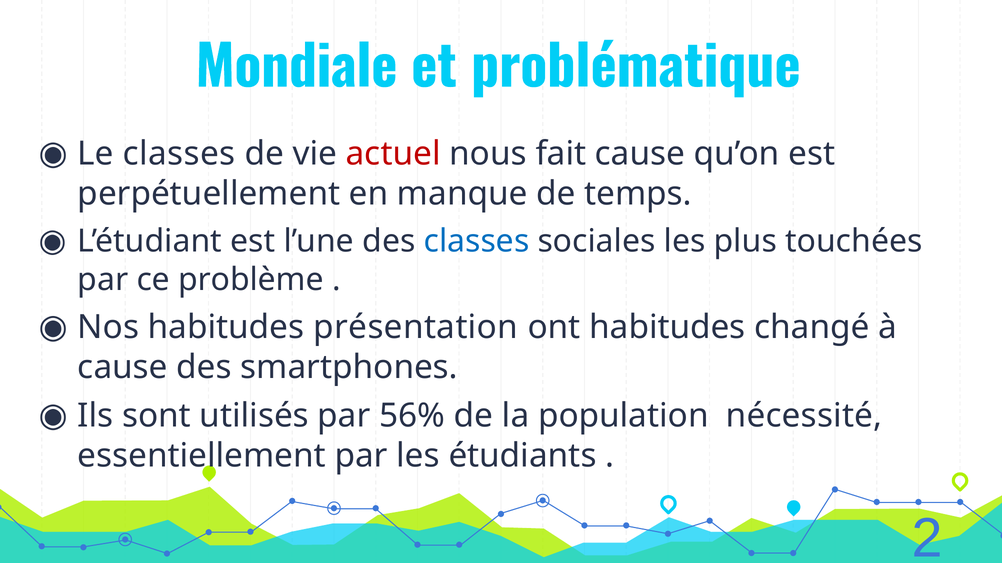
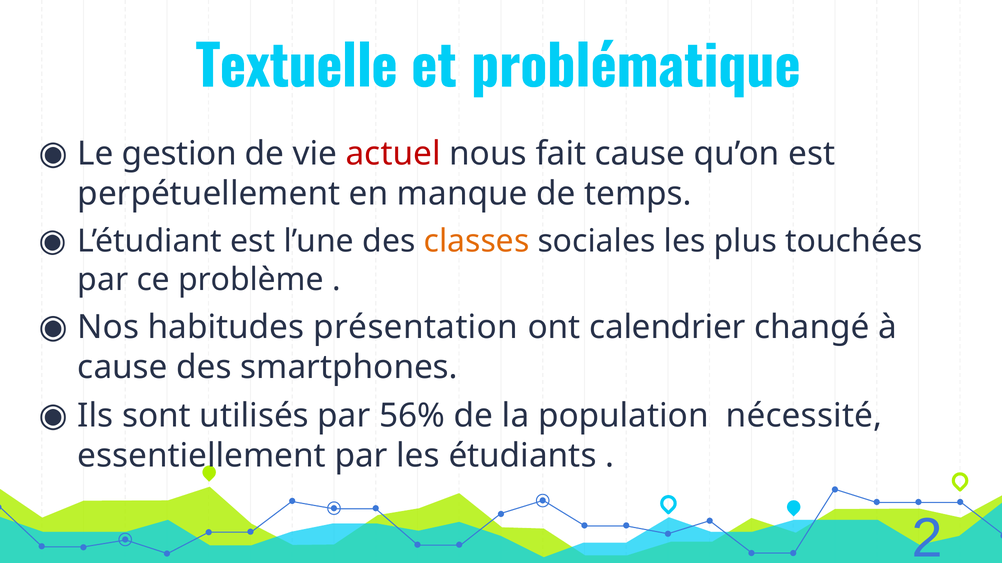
Mondiale: Mondiale -> Textuelle
Le classes: classes -> gestion
classes at (477, 242) colour: blue -> orange
ont habitudes: habitudes -> calendrier
